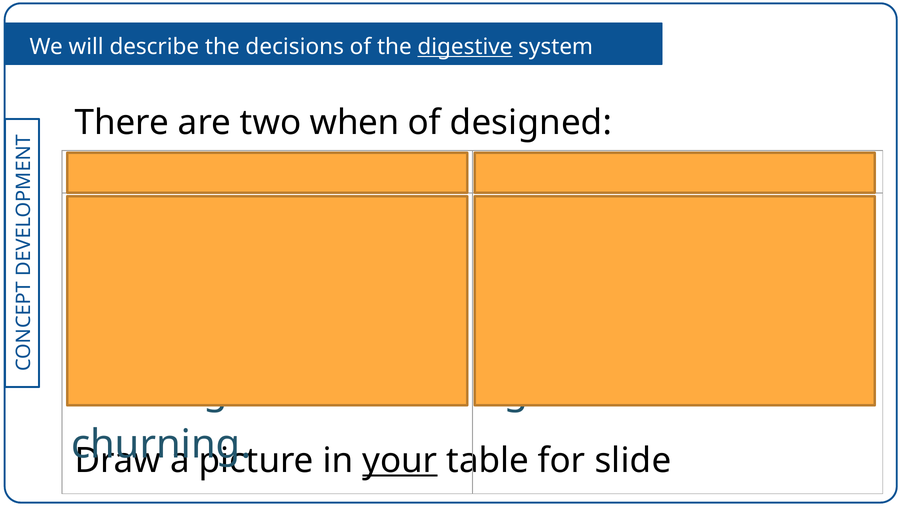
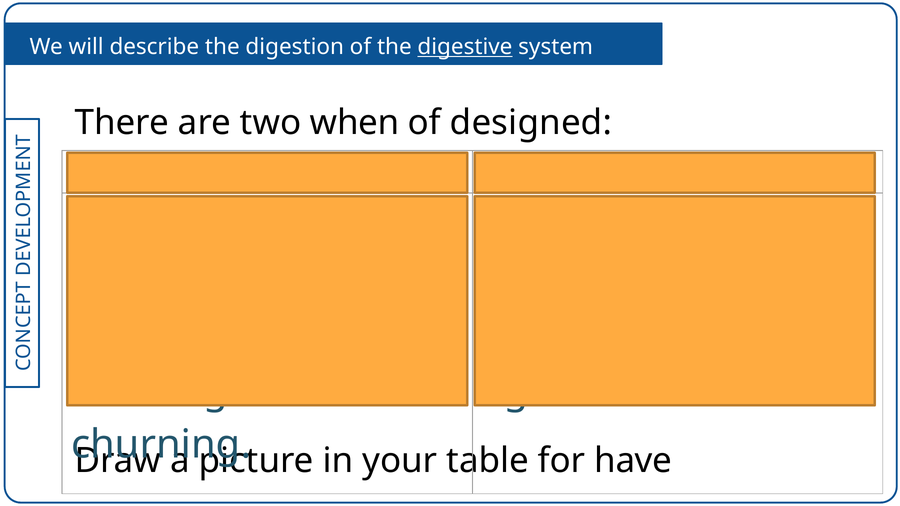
the decisions: decisions -> digestion
your underline: present -> none
slide: slide -> have
